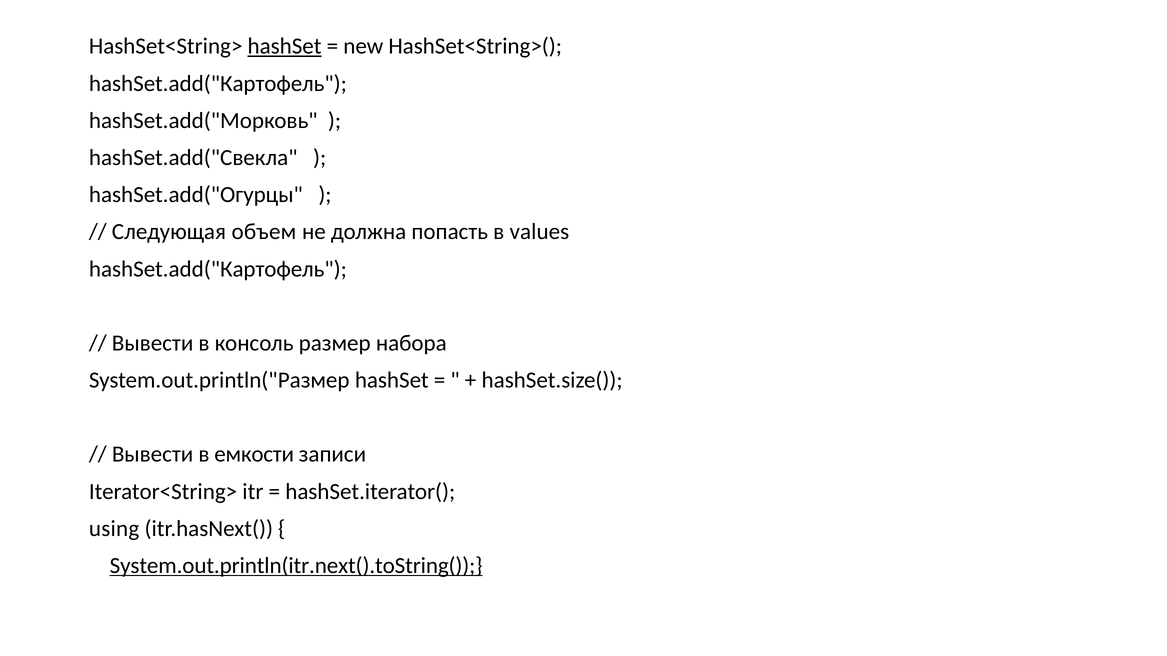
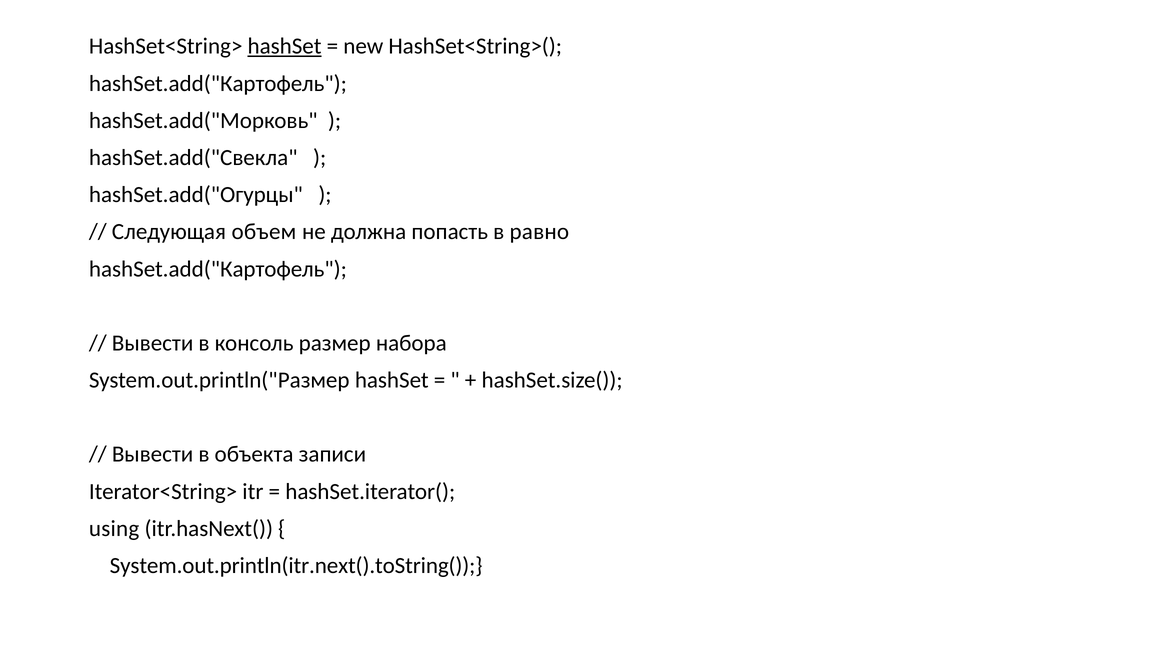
values: values -> равно
емкости: емкости -> объекта
System.out.println(itr.next().toString( underline: present -> none
